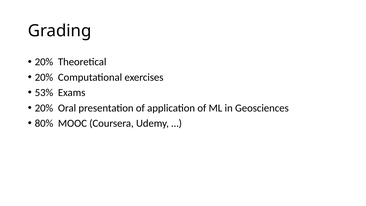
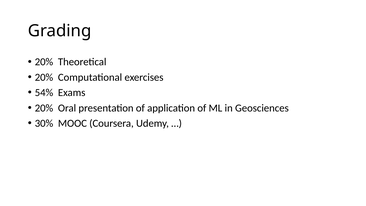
53%: 53% -> 54%
80%: 80% -> 30%
